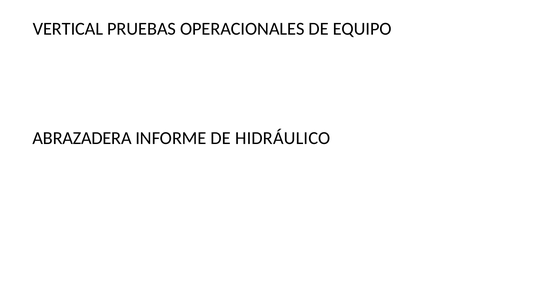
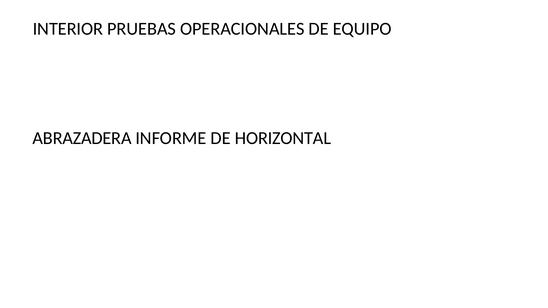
VERTICAL: VERTICAL -> INTERIOR
HIDRÁULICO: HIDRÁULICO -> HORIZONTAL
